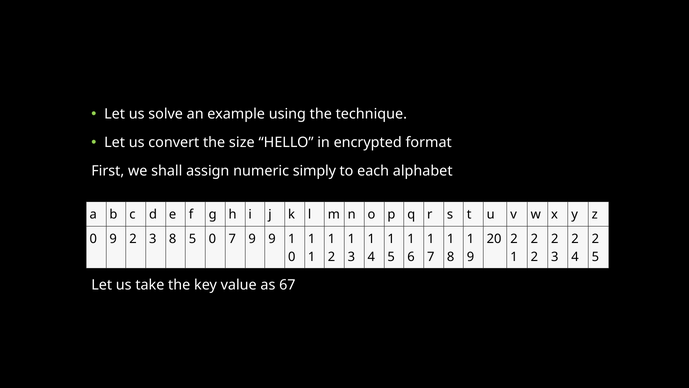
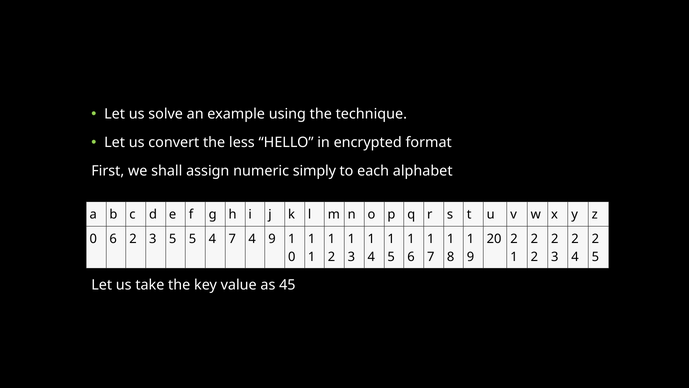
size: size -> less
0 9: 9 -> 6
3 8: 8 -> 5
5 0: 0 -> 4
7 9: 9 -> 4
67: 67 -> 45
